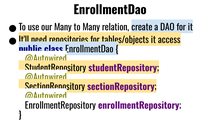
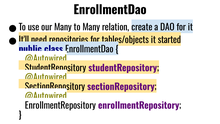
access: access -> started
